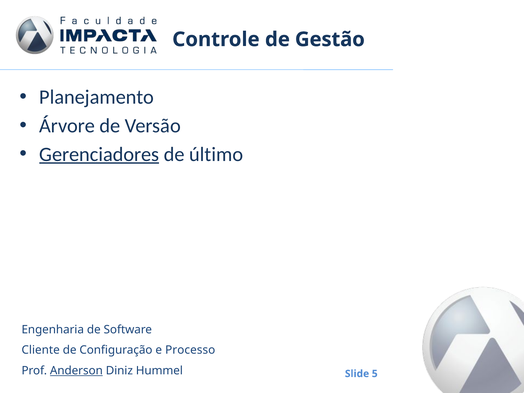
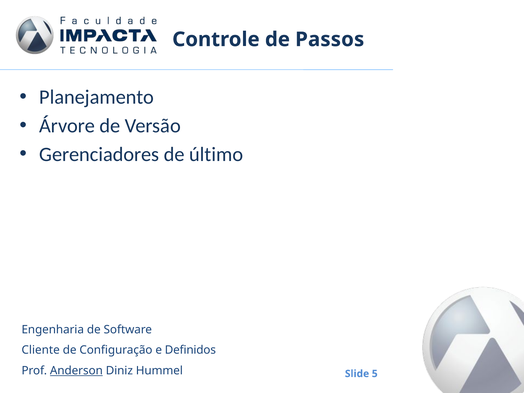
Gestão: Gestão -> Passos
Gerenciadores underline: present -> none
Processo: Processo -> Definidos
